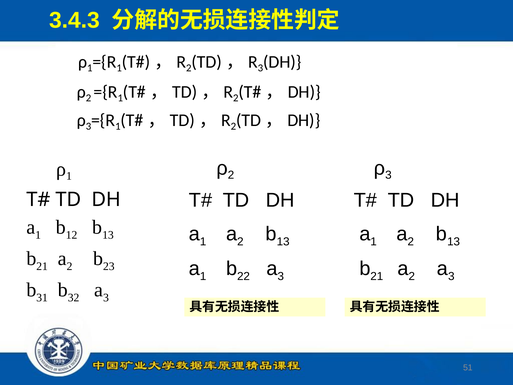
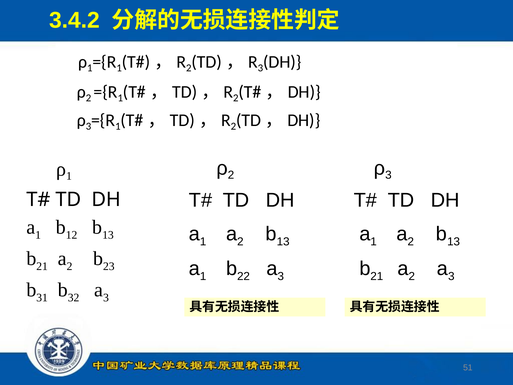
3.4.3: 3.4.3 -> 3.4.2
